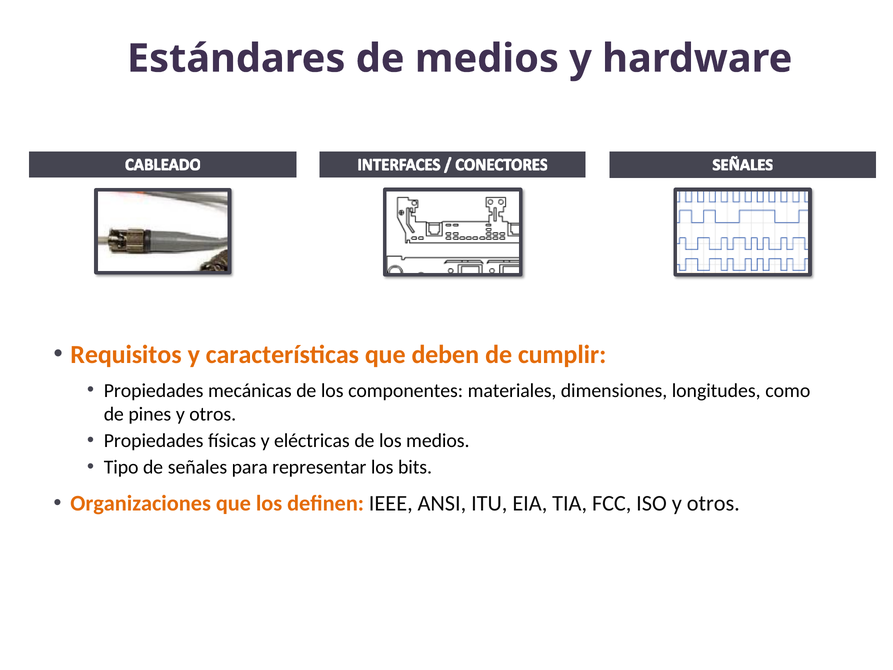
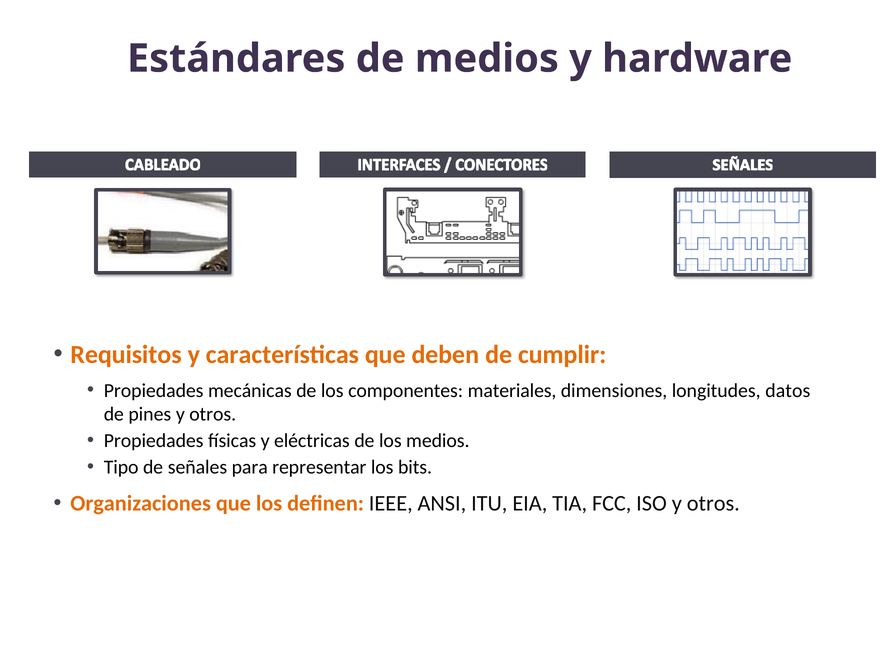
como: como -> datos
